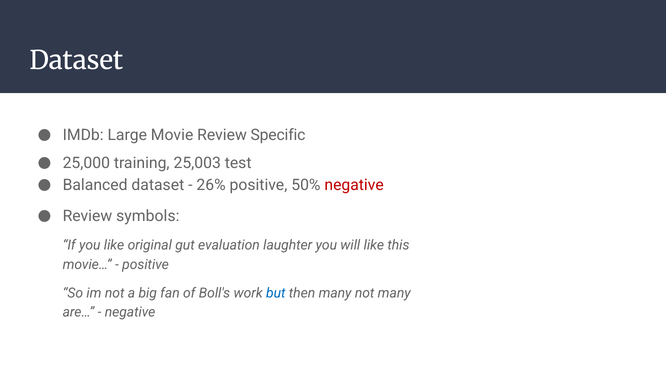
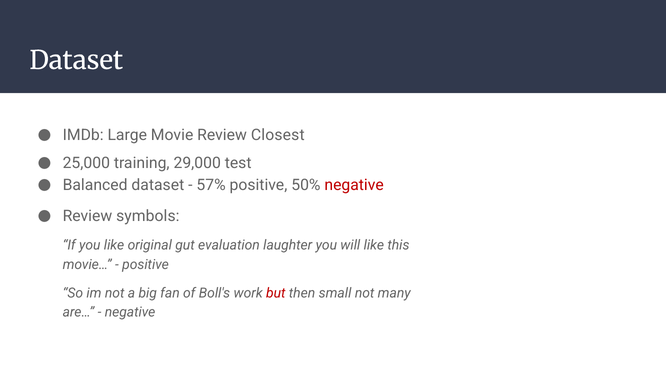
Specific: Specific -> Closest
25,003: 25,003 -> 29,000
26%: 26% -> 57%
but colour: blue -> red
then many: many -> small
